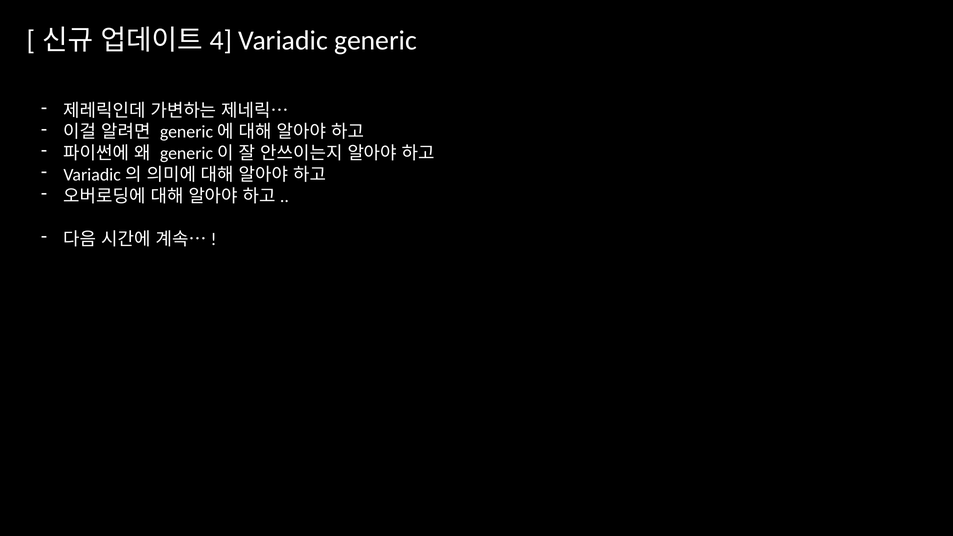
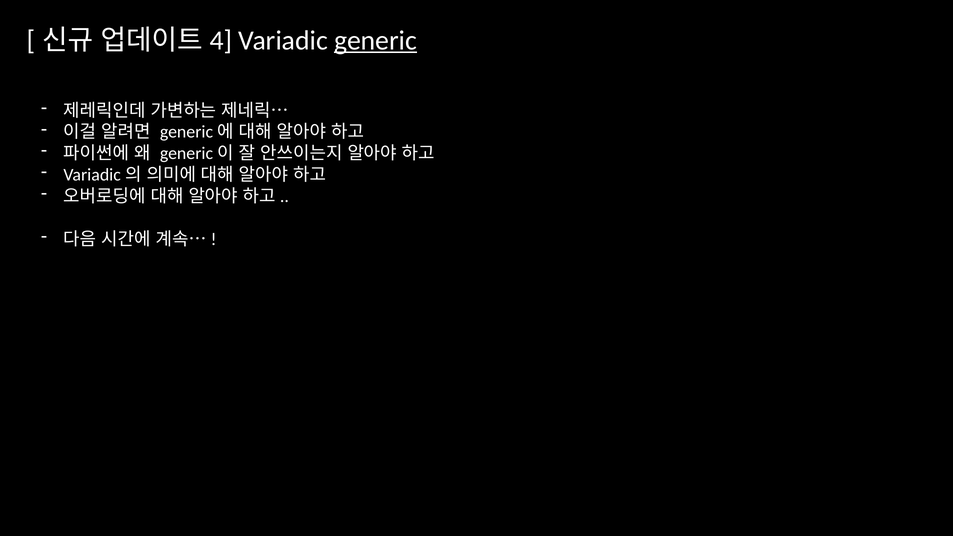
generic underline: none -> present
